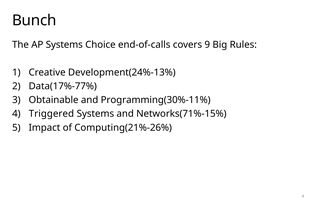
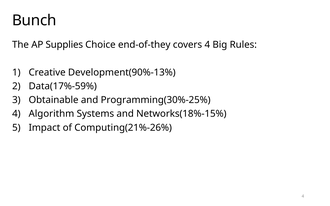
AP Systems: Systems -> Supplies
end-of-calls: end-of-calls -> end-of-they
covers 9: 9 -> 4
Development(24%-13%: Development(24%-13% -> Development(90%-13%
Data(17%-77%: Data(17%-77% -> Data(17%-59%
Programming(30%-11%: Programming(30%-11% -> Programming(30%-25%
Triggered: Triggered -> Algorithm
Networks(71%-15%: Networks(71%-15% -> Networks(18%-15%
